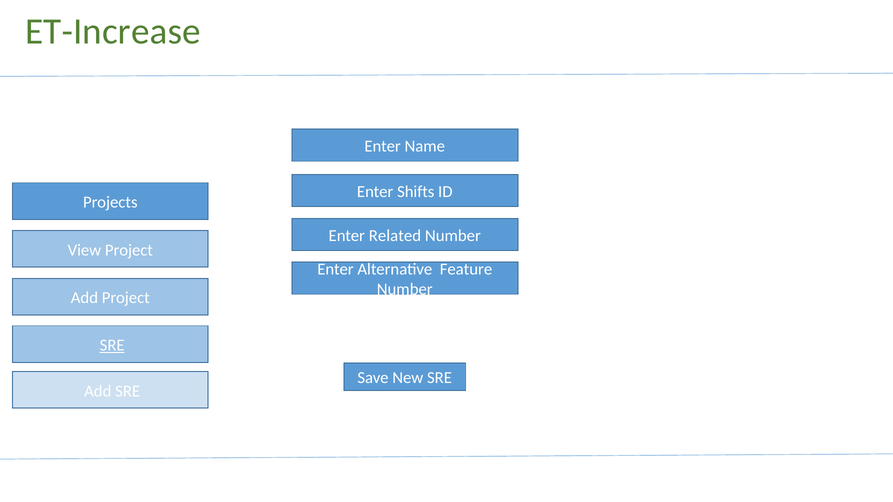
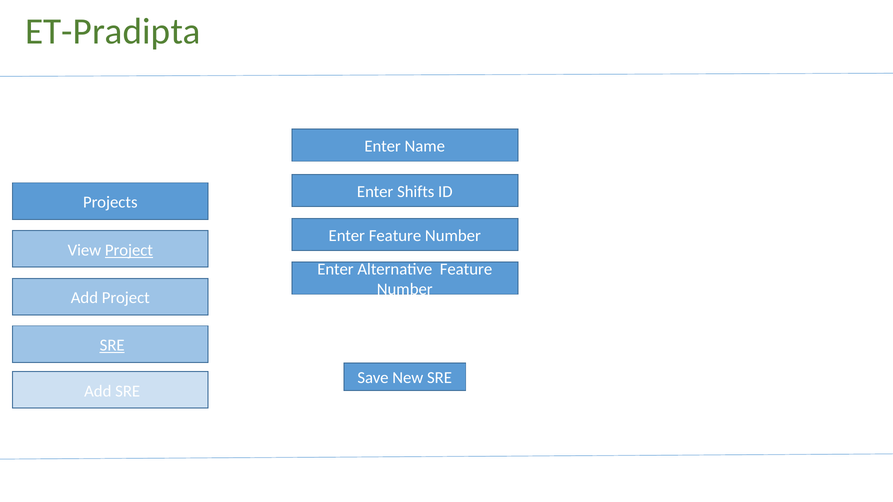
ET-Increase: ET-Increase -> ET-Pradipta
Enter Related: Related -> Feature
Project at (129, 250) underline: none -> present
